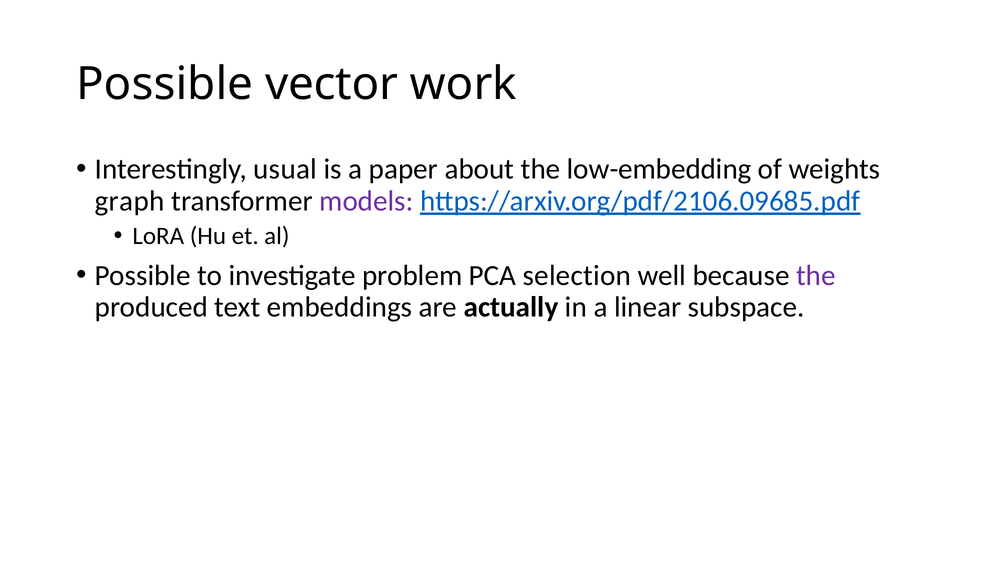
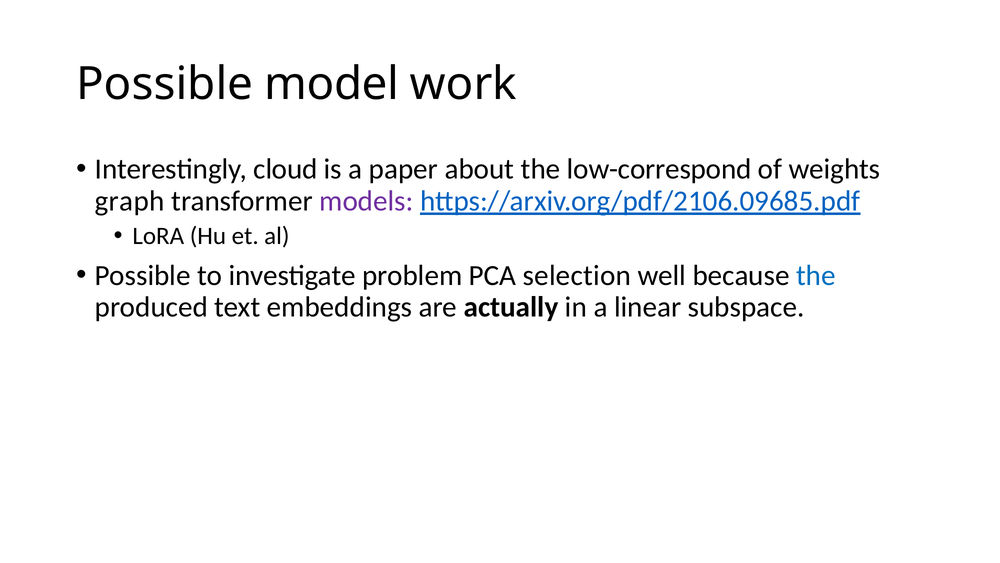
vector: vector -> model
usual: usual -> cloud
low-embedding: low-embedding -> low-correspond
the at (816, 275) colour: purple -> blue
